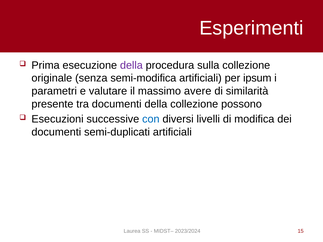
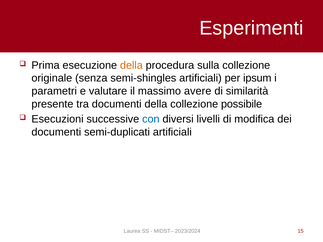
della at (131, 65) colour: purple -> orange
semi-modifica: semi-modifica -> semi-shingles
possono: possono -> possibile
